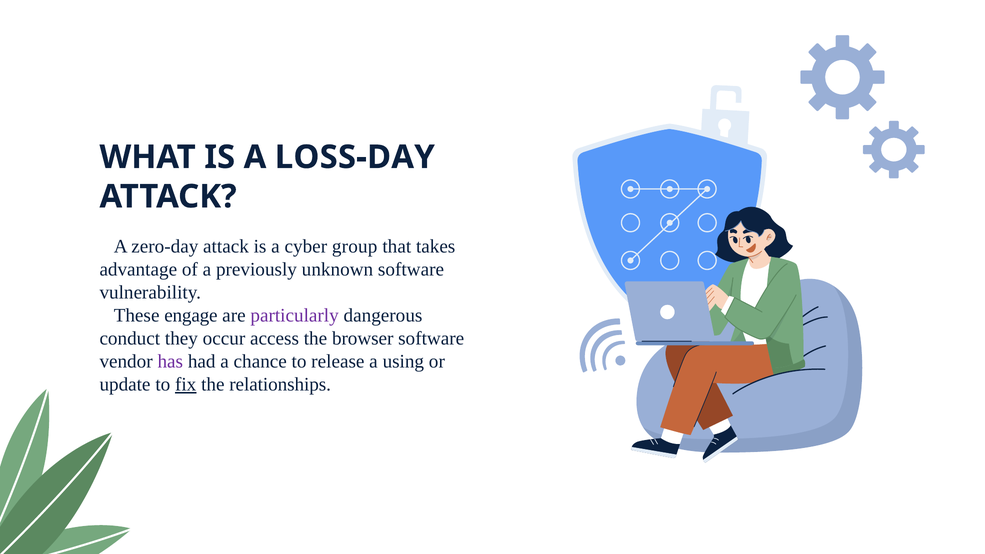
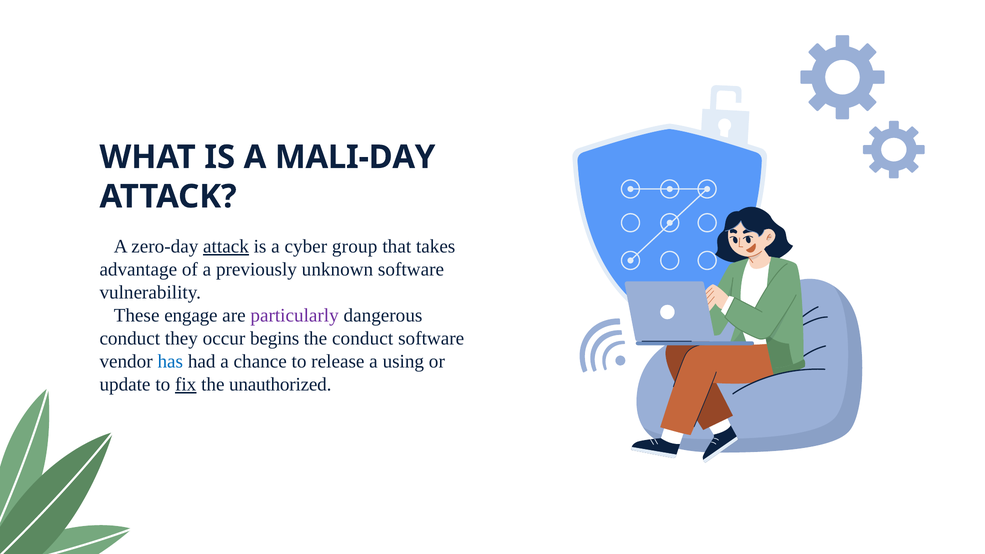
LOSS-DAY: LOSS-DAY -> MALI-DAY
attack at (226, 247) underline: none -> present
access: access -> begins
the browser: browser -> conduct
has colour: purple -> blue
relationships: relationships -> unauthorized
